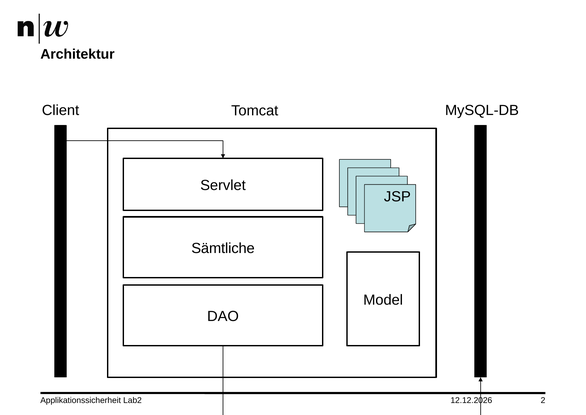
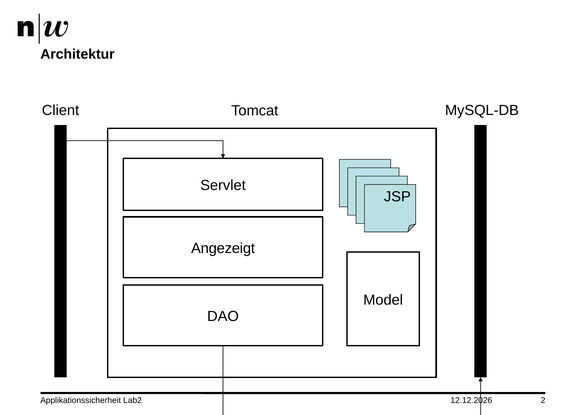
Sämtliche: Sämtliche -> Angezeigt
